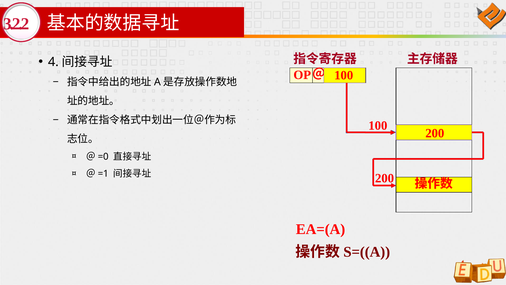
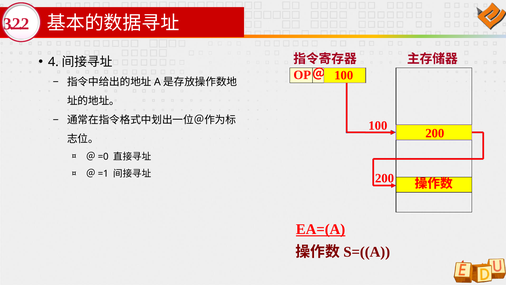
EA=(A underline: none -> present
